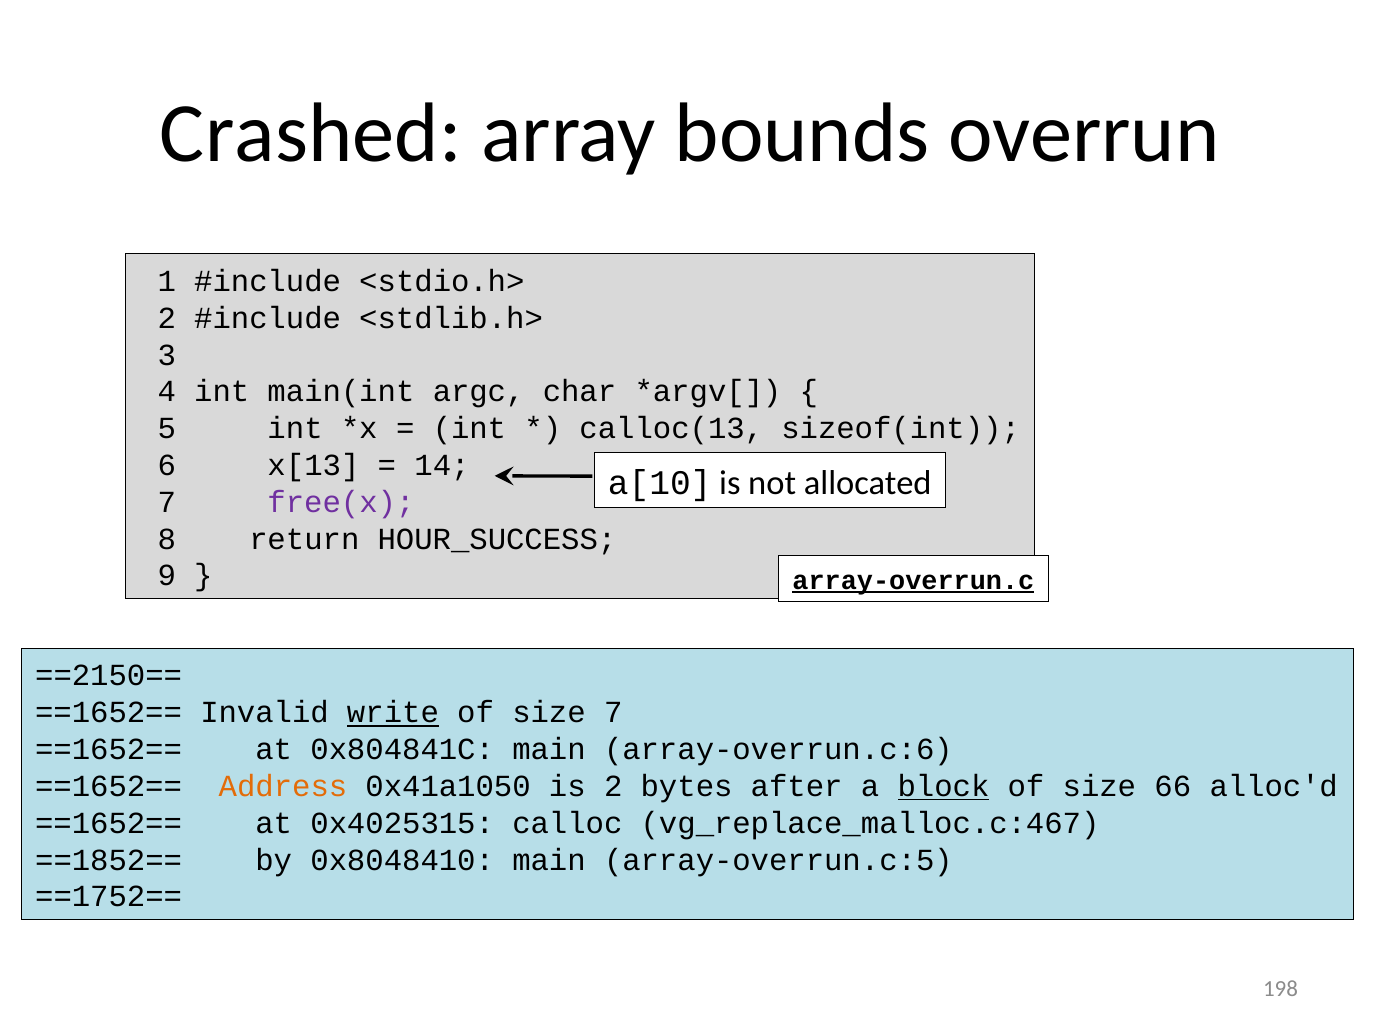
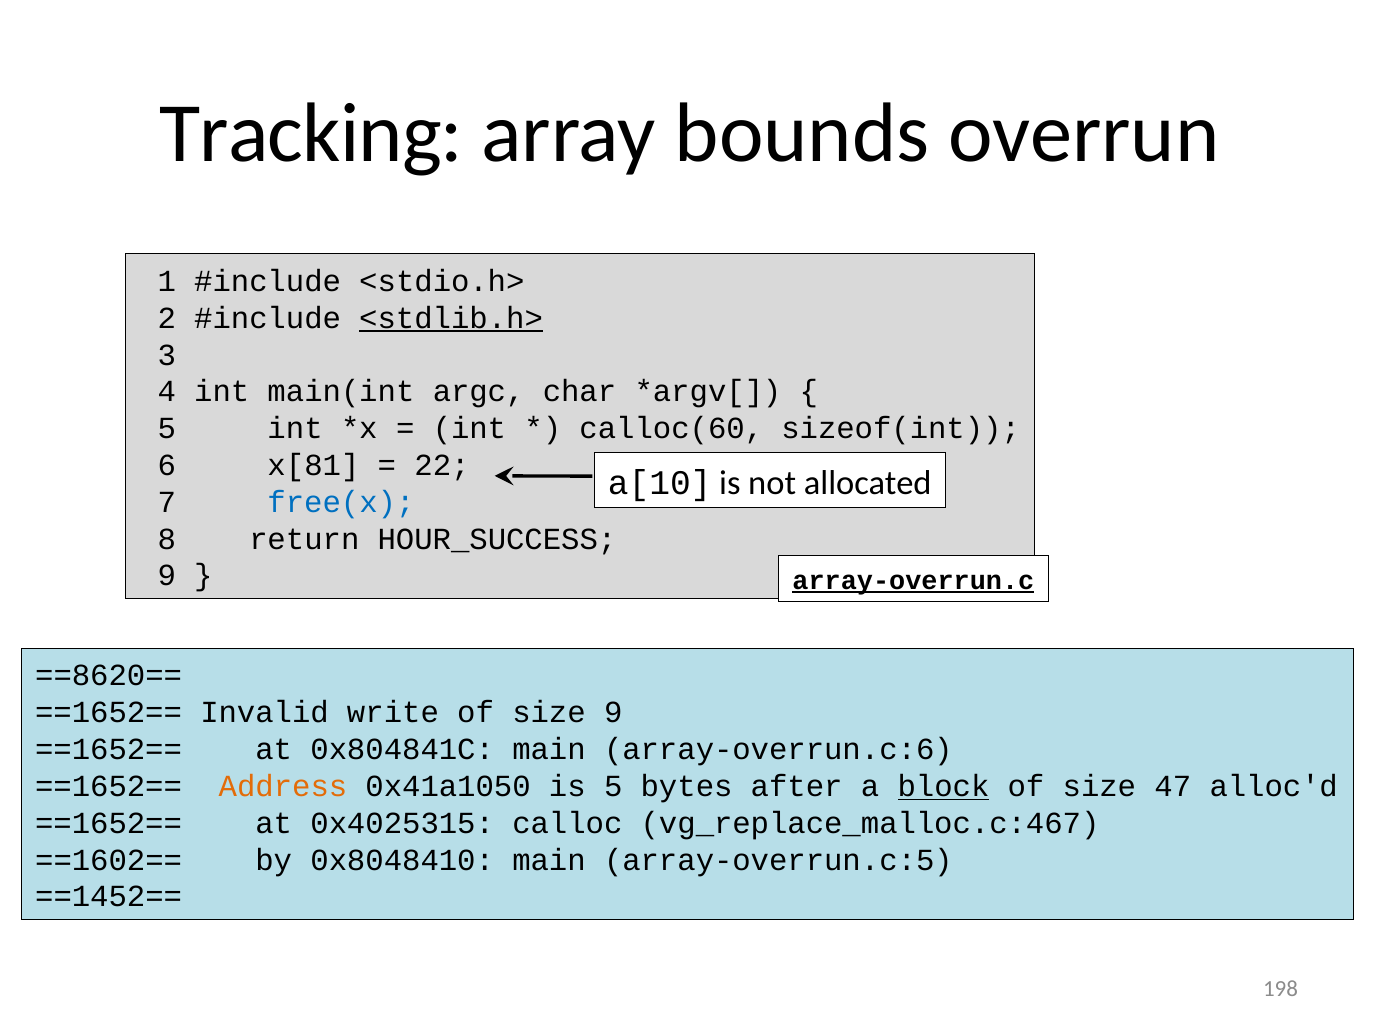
Crashed: Crashed -> Tracking
<stdlib.h> underline: none -> present
calloc(13: calloc(13 -> calloc(60
x[13: x[13 -> x[81
14: 14 -> 22
free(x colour: purple -> blue
==2150==: ==2150== -> ==8620==
write underline: present -> none
size 7: 7 -> 9
is 2: 2 -> 5
66: 66 -> 47
==1852==: ==1852== -> ==1602==
==1752==: ==1752== -> ==1452==
